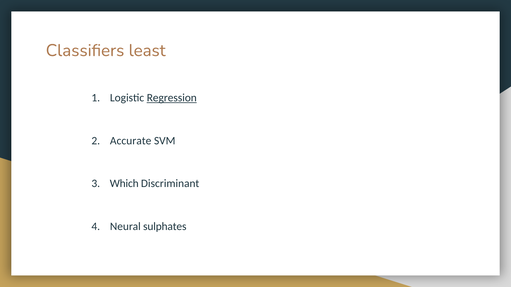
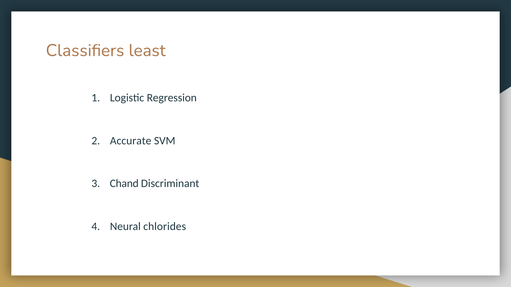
Regression underline: present -> none
Which: Which -> Chand
sulphates: sulphates -> chlorides
